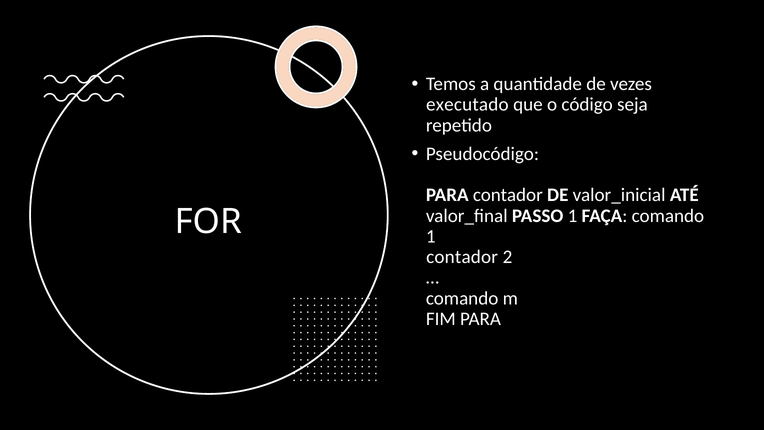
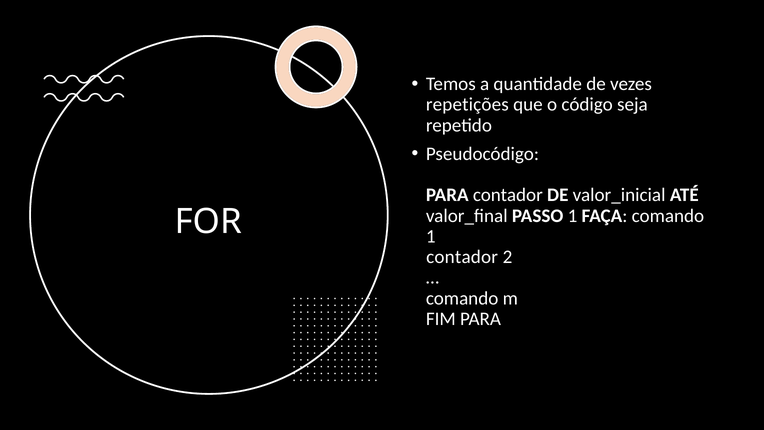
executado: executado -> repetições
